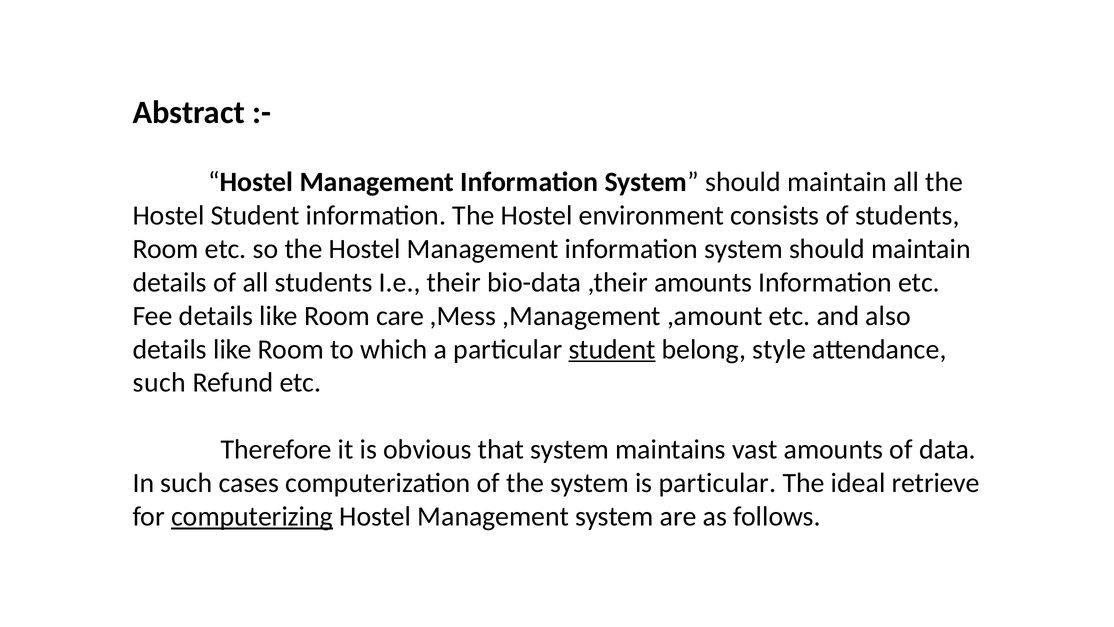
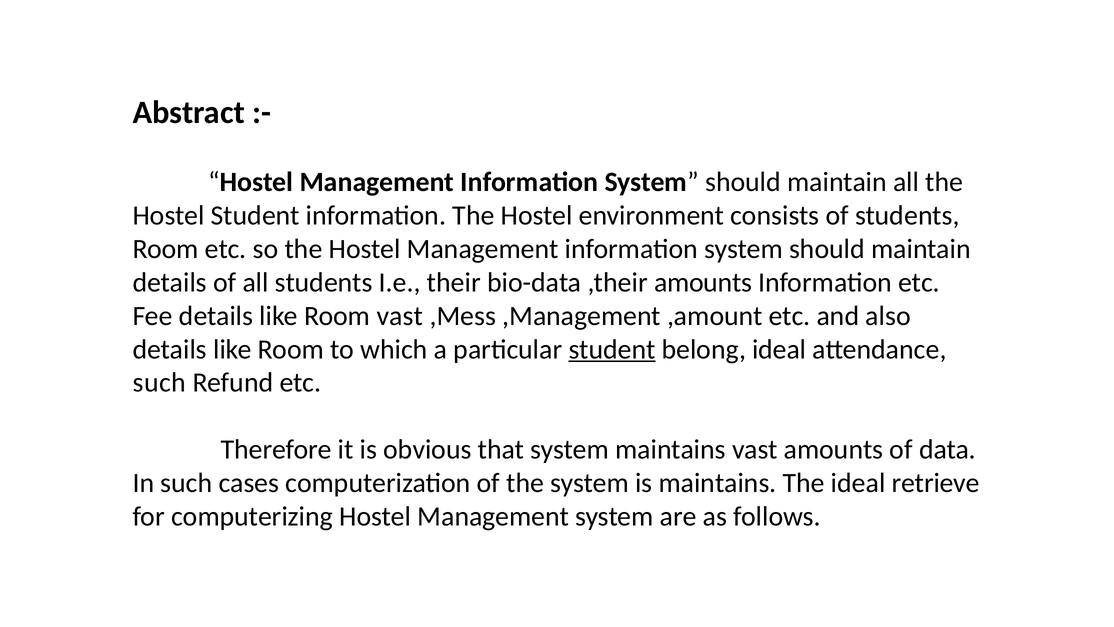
Room care: care -> vast
belong style: style -> ideal
is particular: particular -> maintains
computerizing underline: present -> none
